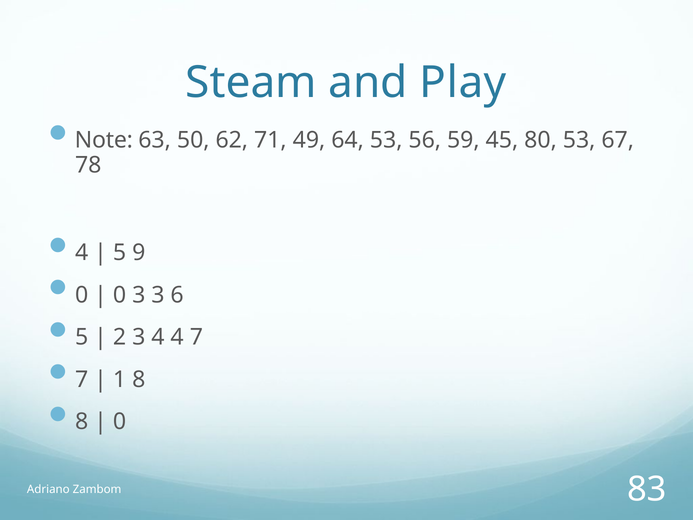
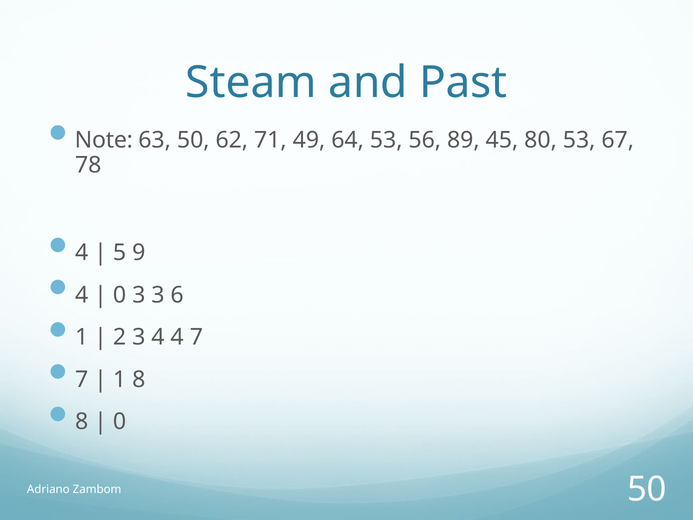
Play: Play -> Past
59: 59 -> 89
0 at (82, 295): 0 -> 4
5 at (82, 337): 5 -> 1
Zambom 83: 83 -> 50
